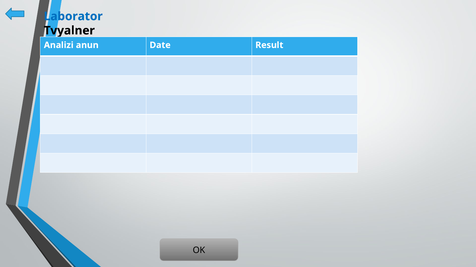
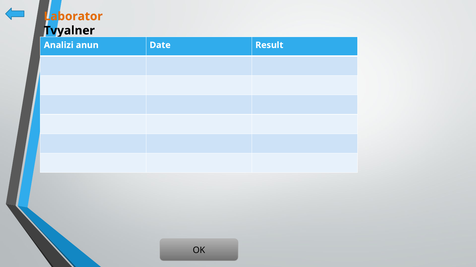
Laborator colour: blue -> orange
